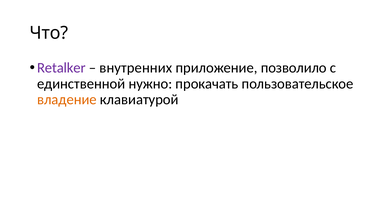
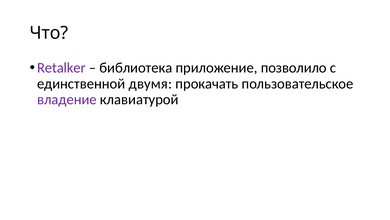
внутренних: внутренних -> библиотека
нужно: нужно -> двумя
владение colour: orange -> purple
